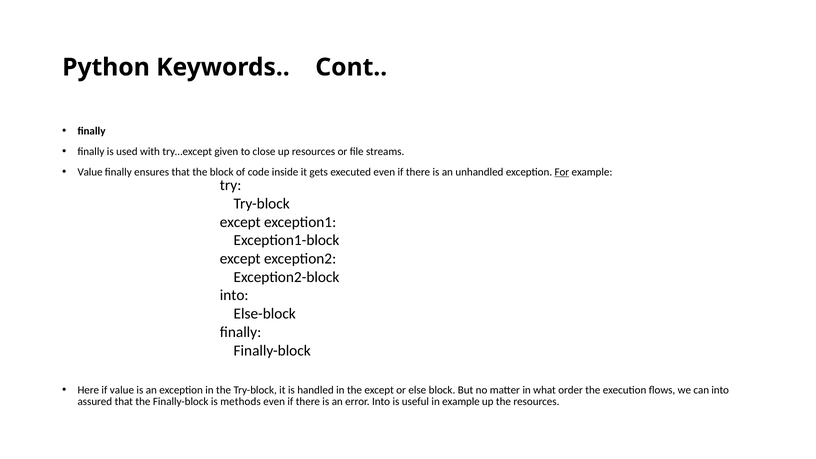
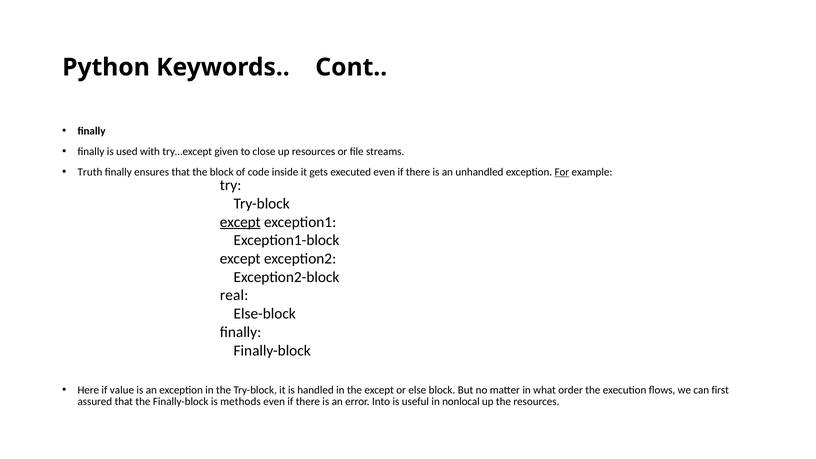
Value at (90, 172): Value -> Truth
except at (240, 222) underline: none -> present
into at (234, 295): into -> real
can into: into -> first
in example: example -> nonlocal
